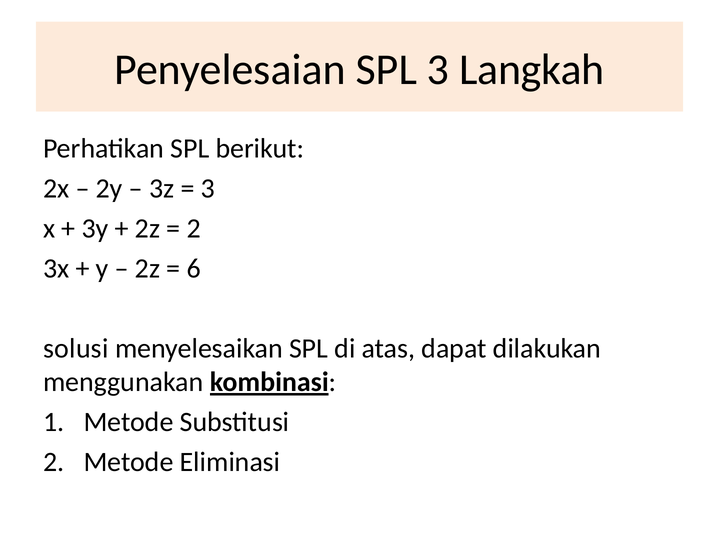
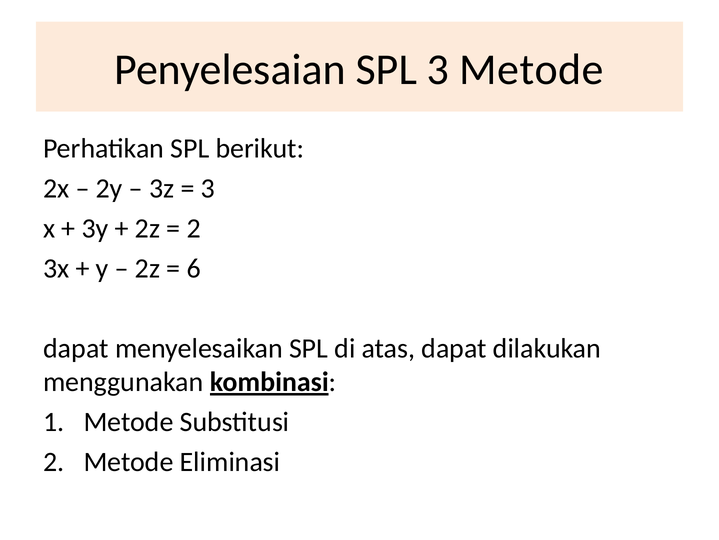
3 Langkah: Langkah -> Metode
solusi at (76, 348): solusi -> dapat
